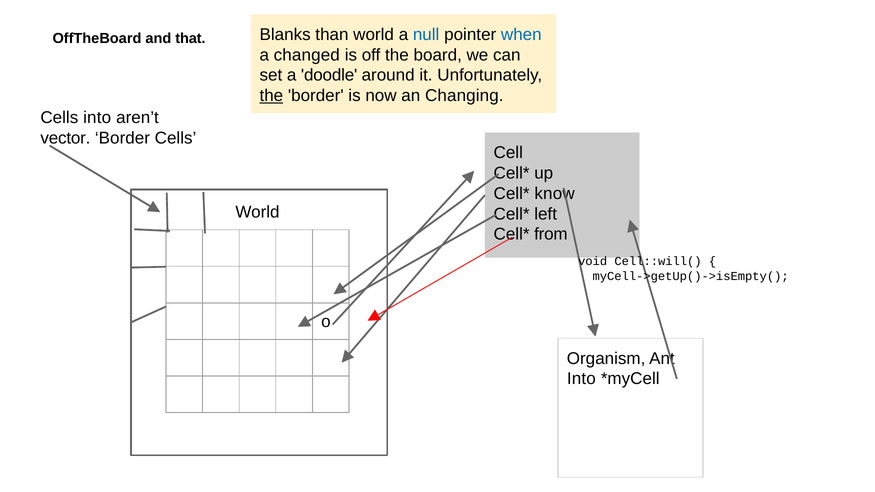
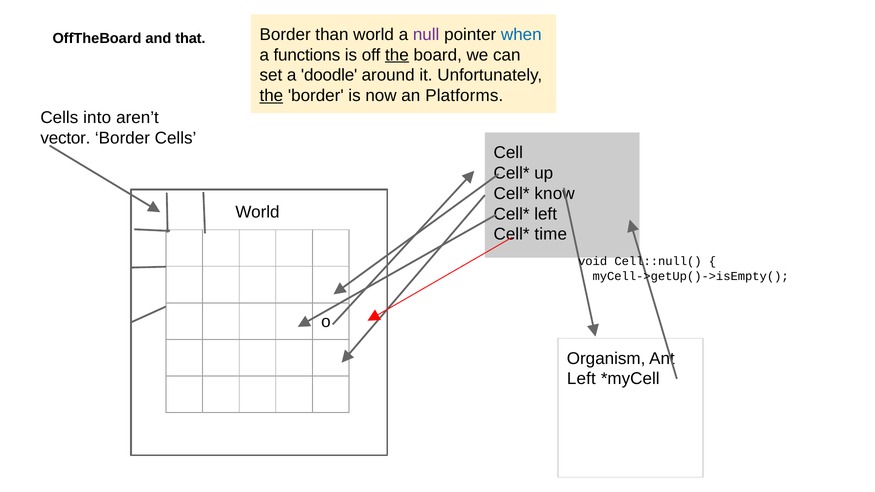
Blanks at (285, 34): Blanks -> Border
null colour: blue -> purple
changed: changed -> functions
the at (397, 55) underline: none -> present
Changing: Changing -> Platforms
from: from -> time
Cell::will(: Cell::will( -> Cell::null(
Into at (581, 379): Into -> Left
